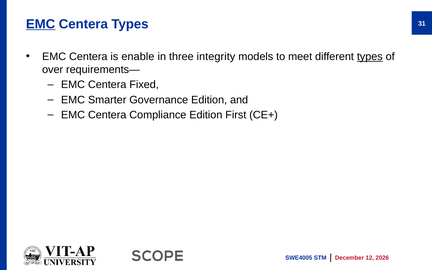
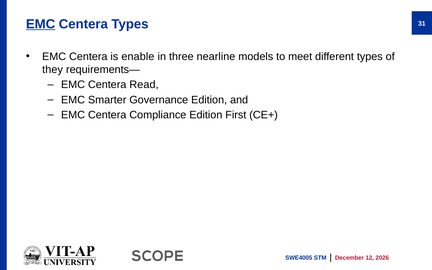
integrity: integrity -> nearline
types at (370, 57) underline: present -> none
over: over -> they
Fixed: Fixed -> Read
